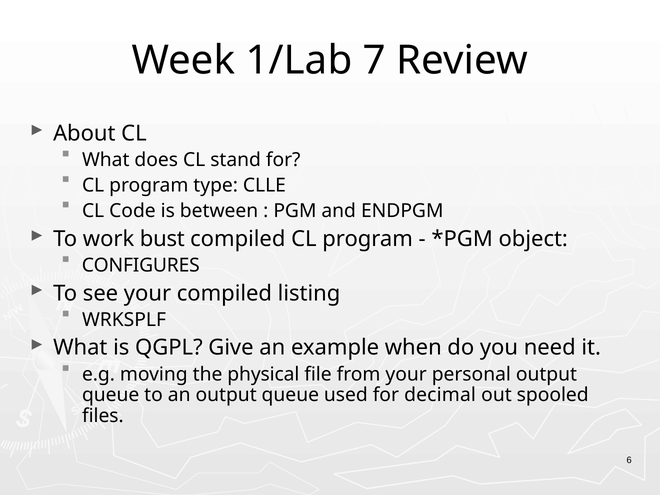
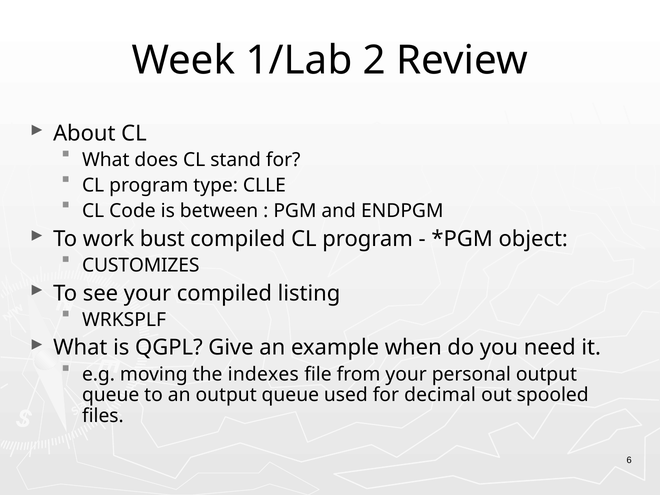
7: 7 -> 2
CONFIGURES: CONFIGURES -> CUSTOMIZES
physical: physical -> indexes
